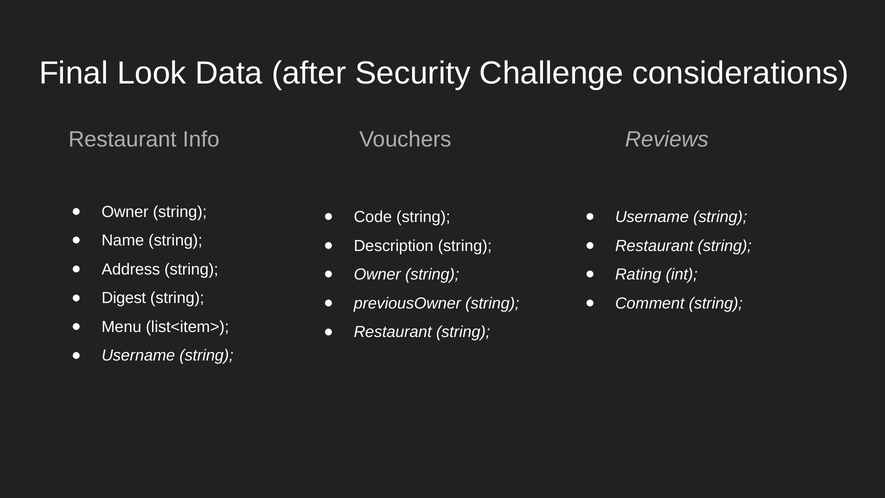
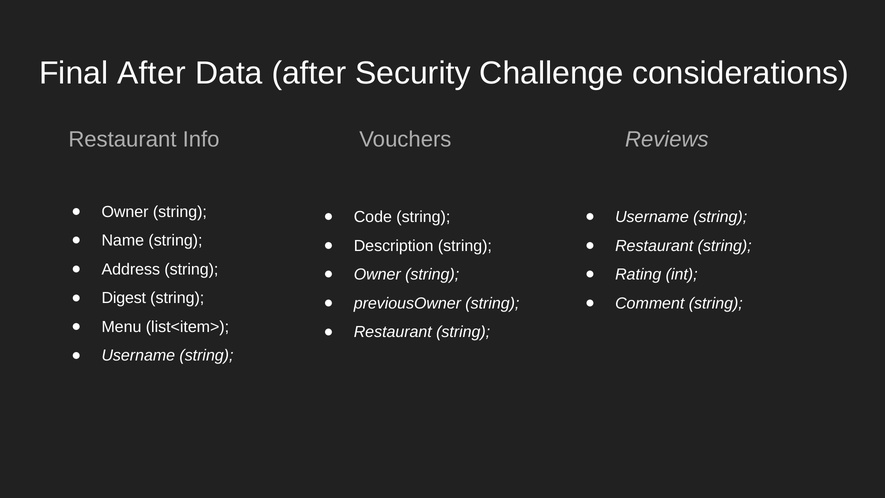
Final Look: Look -> After
